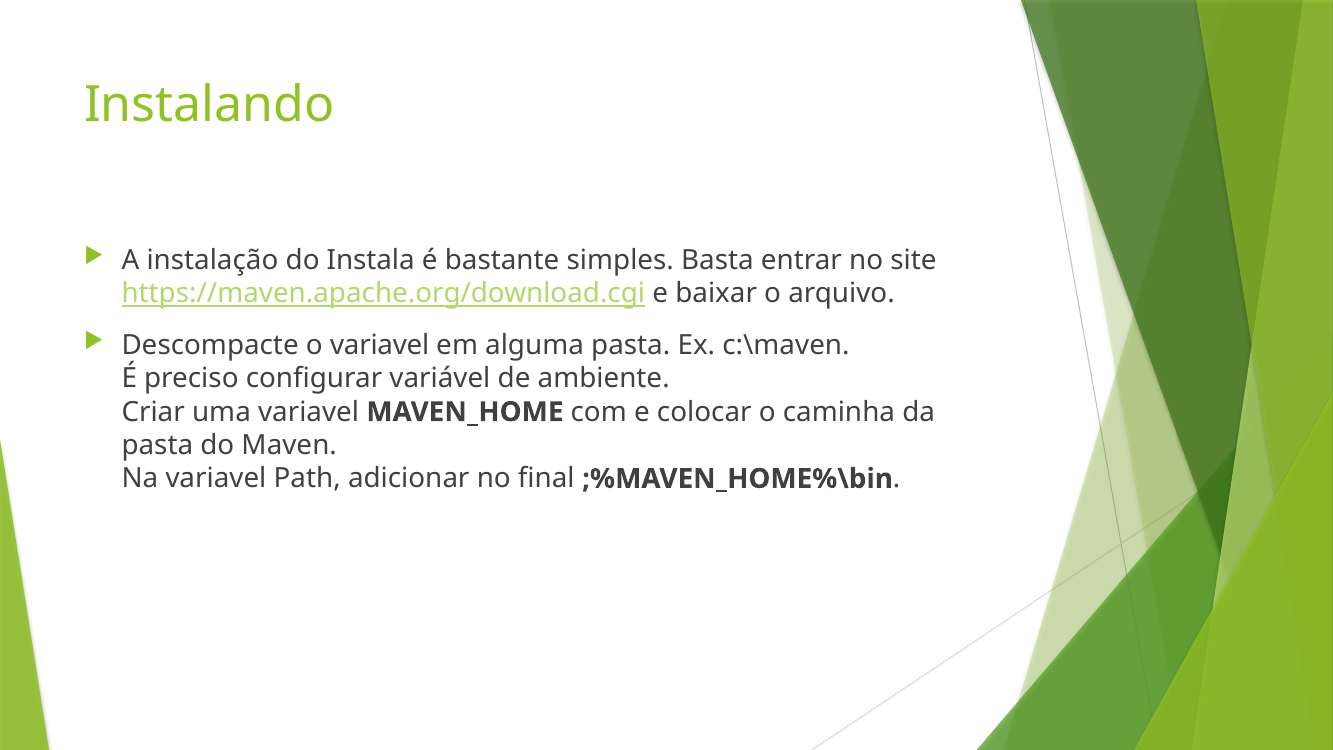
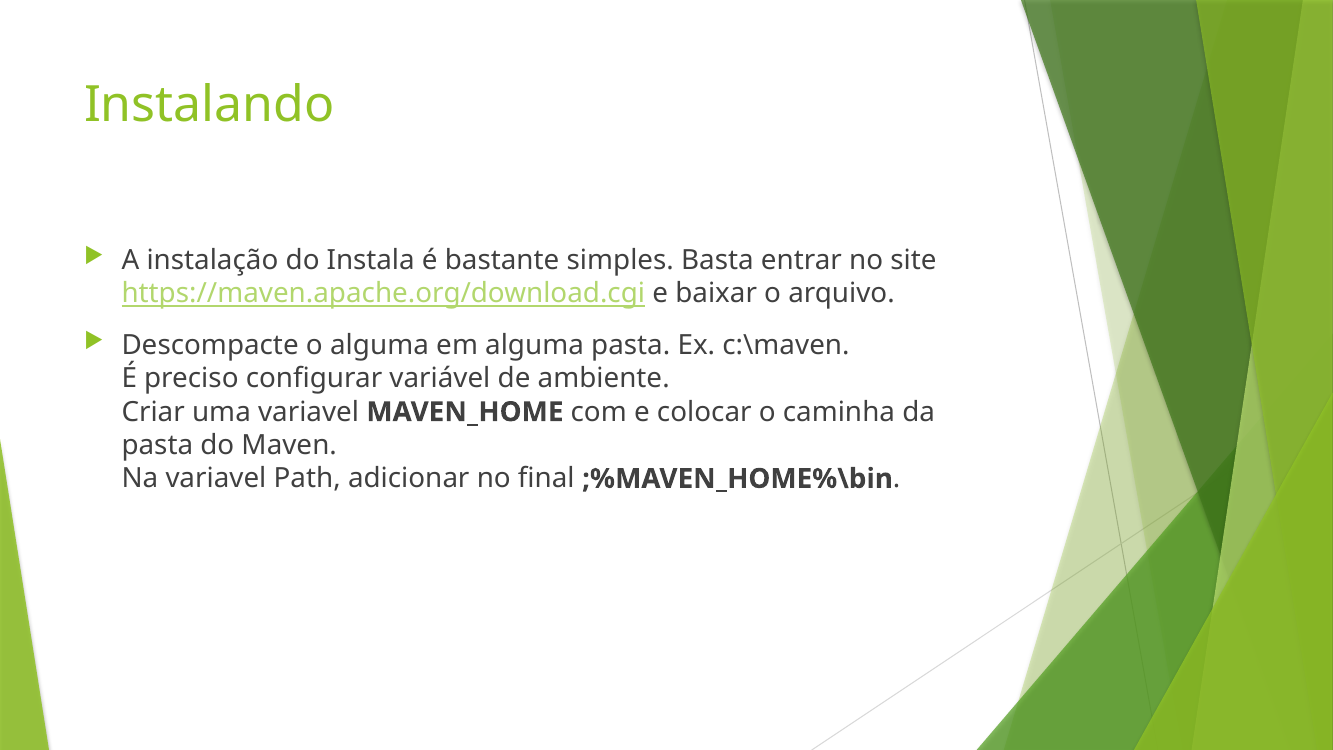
o variavel: variavel -> alguma
